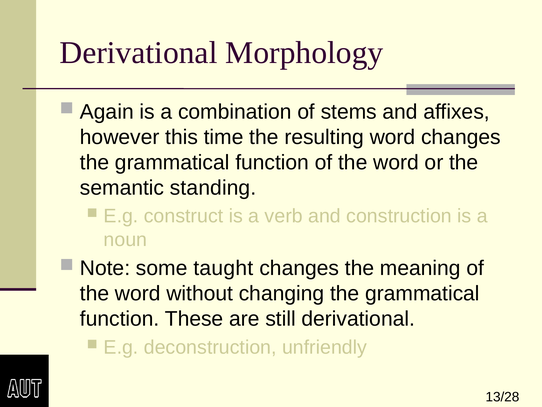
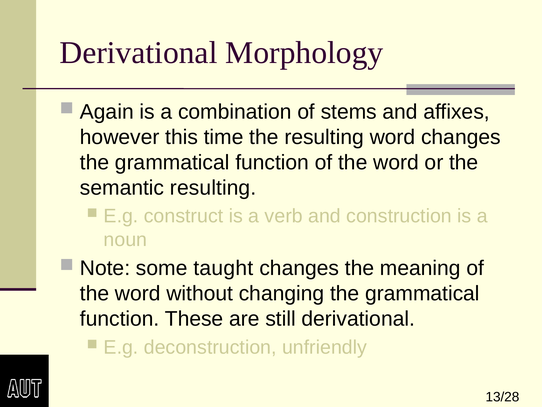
semantic standing: standing -> resulting
